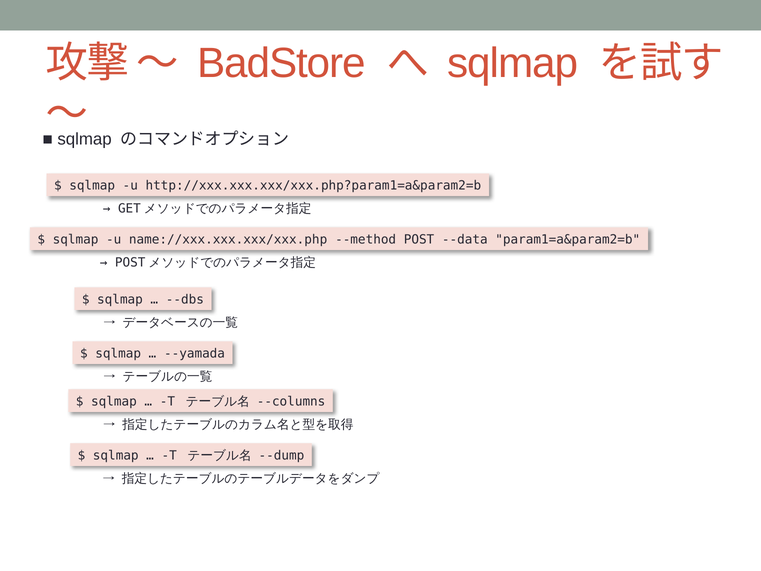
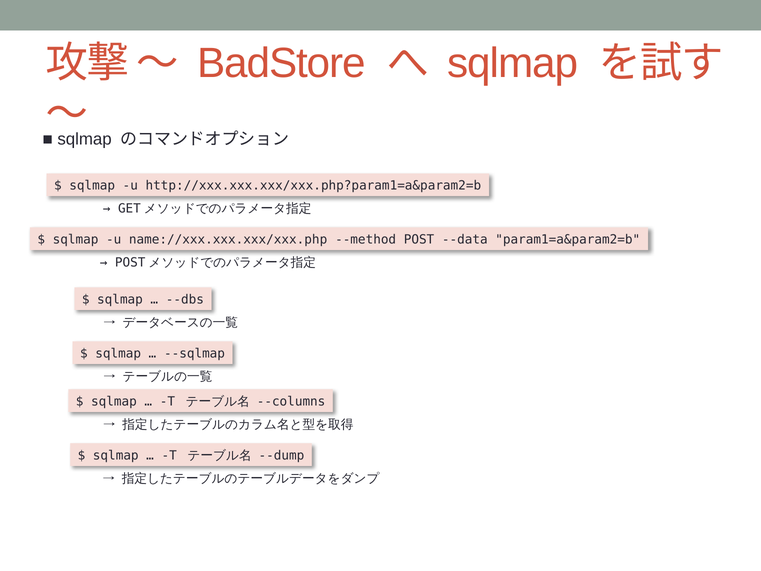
--yamada: --yamada -> --sqlmap
